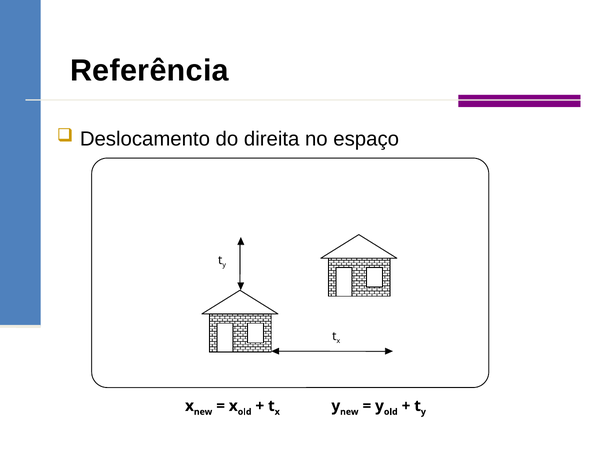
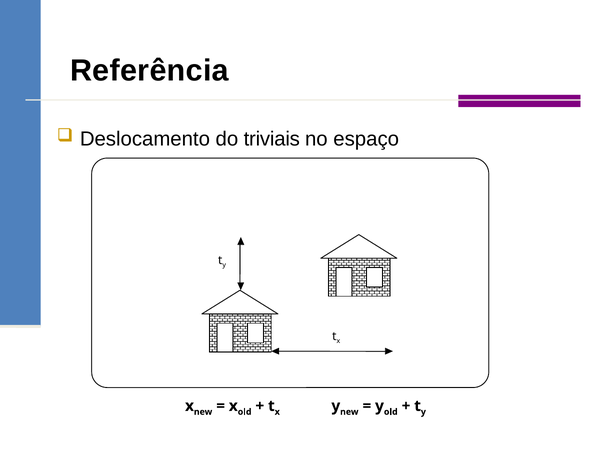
direita: direita -> triviais
